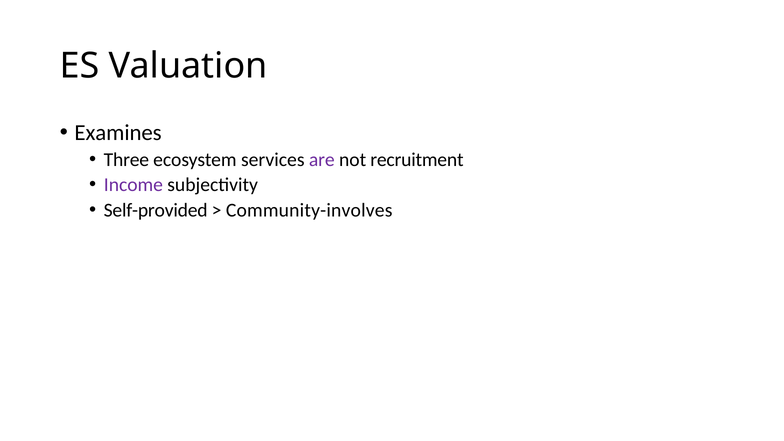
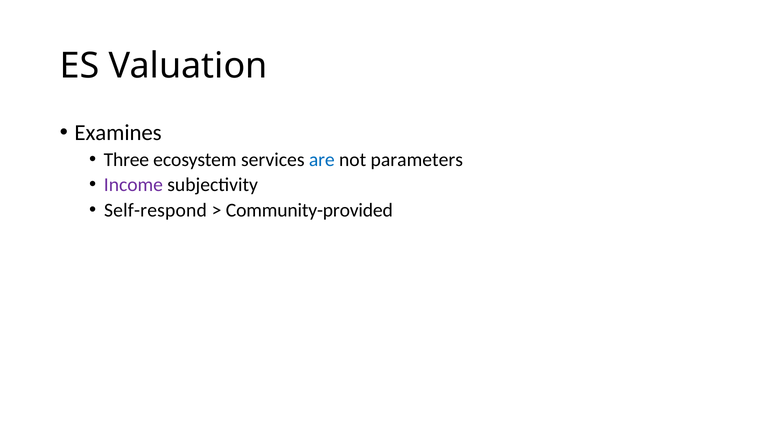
are colour: purple -> blue
recruitment: recruitment -> parameters
Self-provided: Self-provided -> Self-respond
Community-involves: Community-involves -> Community-provided
